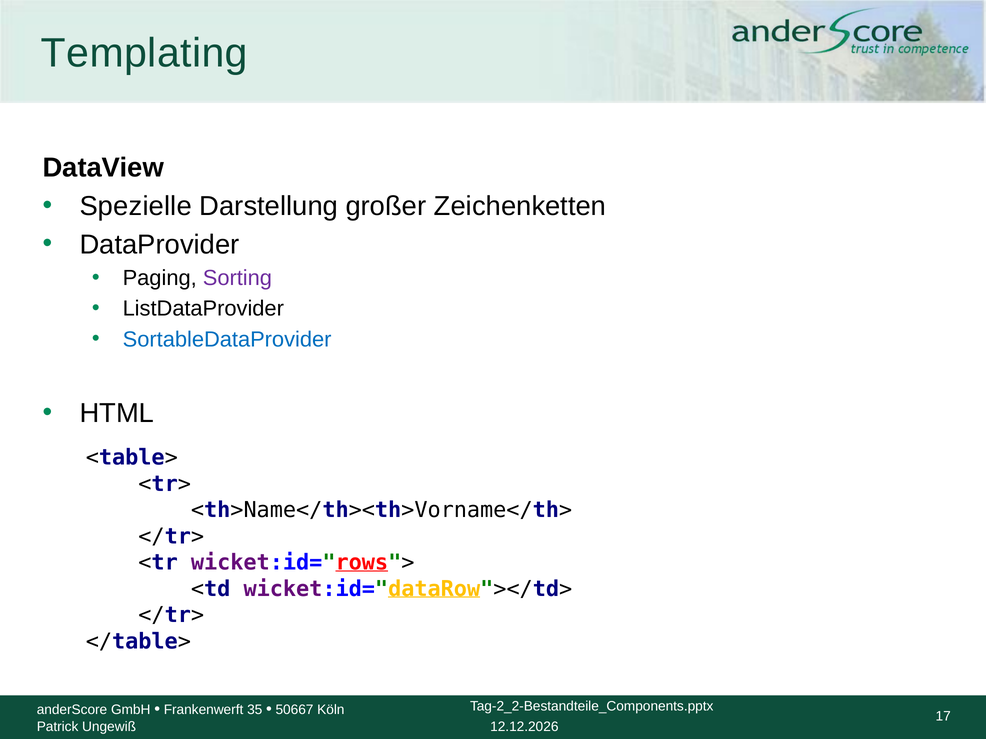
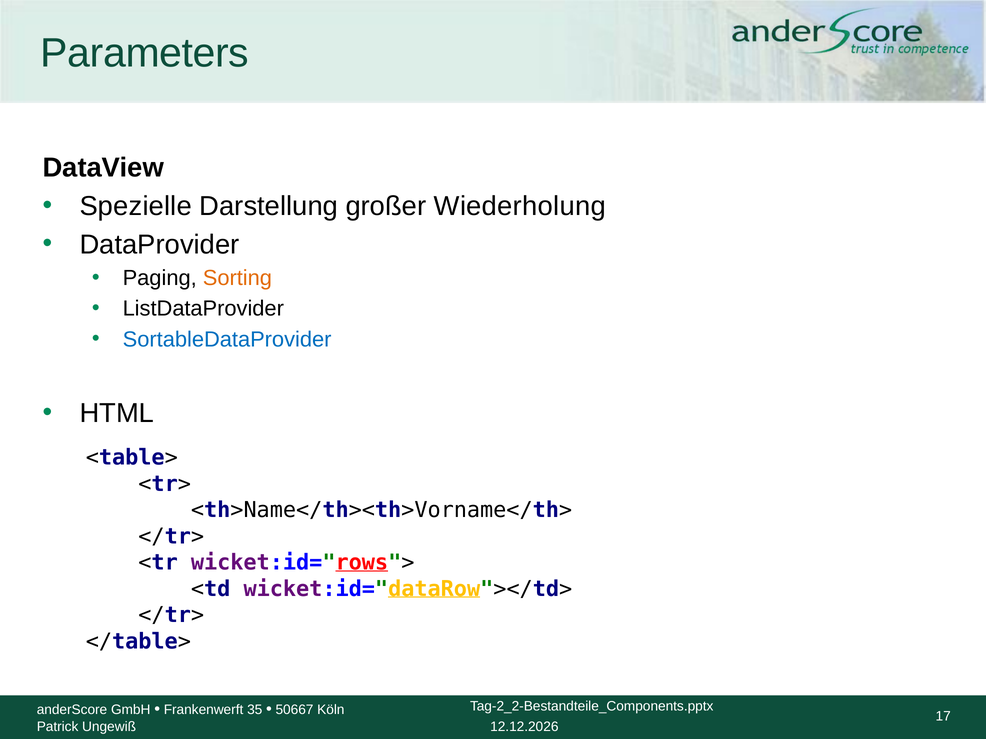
Templating: Templating -> Parameters
Zeichenketten: Zeichenketten -> Wiederholung
Sorting colour: purple -> orange
